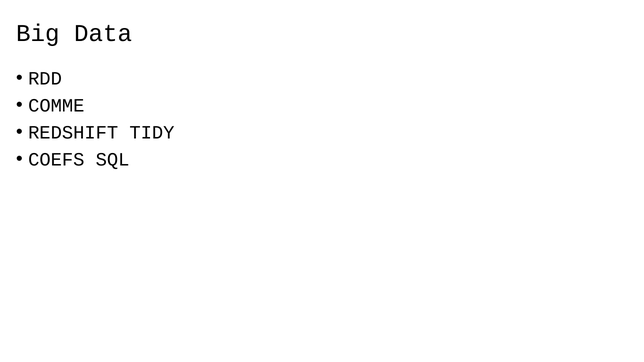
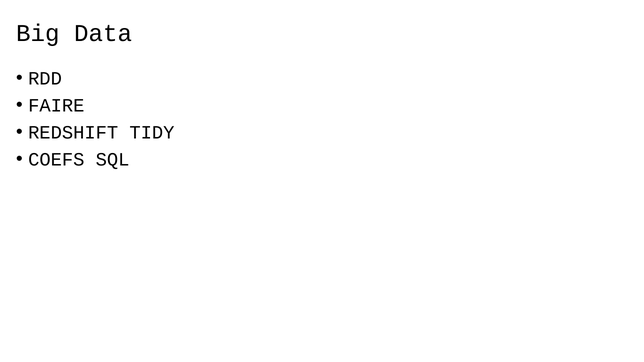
COMME: COMME -> FAIRE
